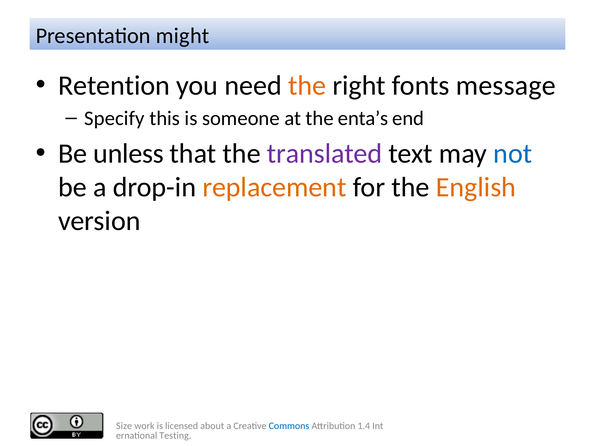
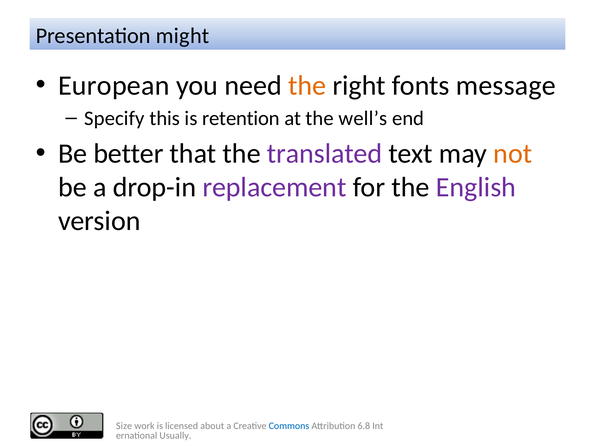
Retention: Retention -> European
someone: someone -> retention
enta’s: enta’s -> well’s
unless: unless -> better
not colour: blue -> orange
replacement colour: orange -> purple
English colour: orange -> purple
1.4: 1.4 -> 6.8
Testing: Testing -> Usually
